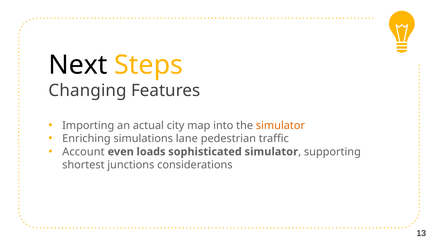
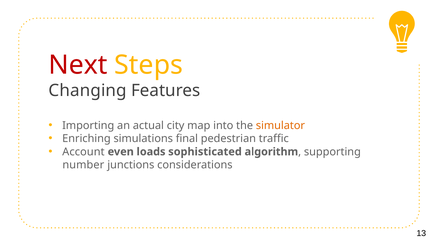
Next colour: black -> red
lane: lane -> final
sophisticated simulator: simulator -> algorithm
shortest: shortest -> number
